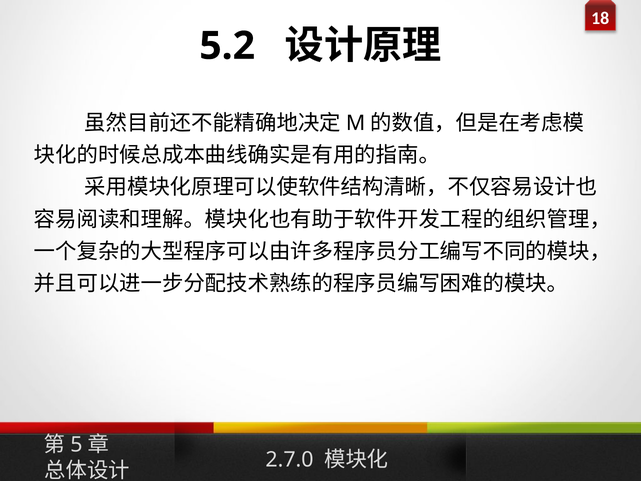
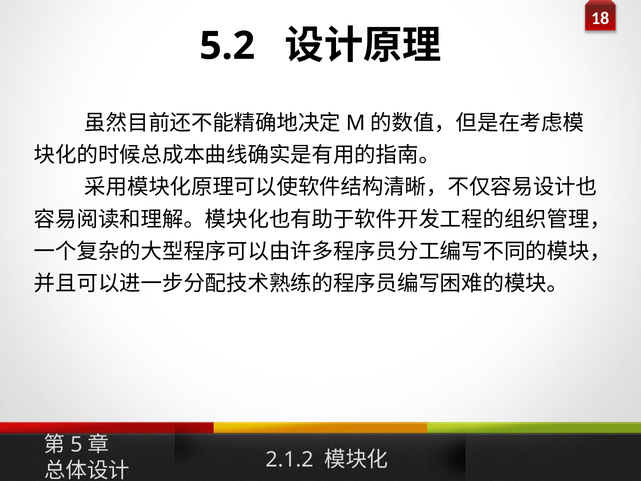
2.7.0: 2.7.0 -> 2.1.2
